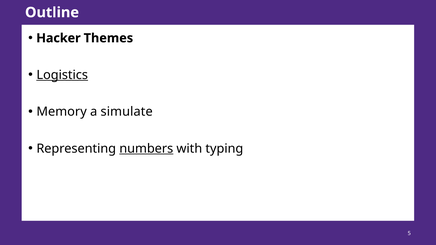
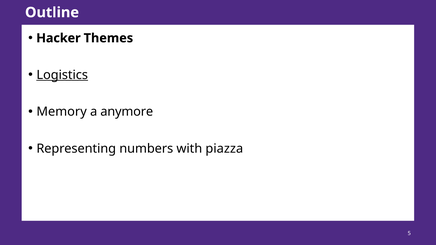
simulate: simulate -> anymore
numbers underline: present -> none
typing: typing -> piazza
